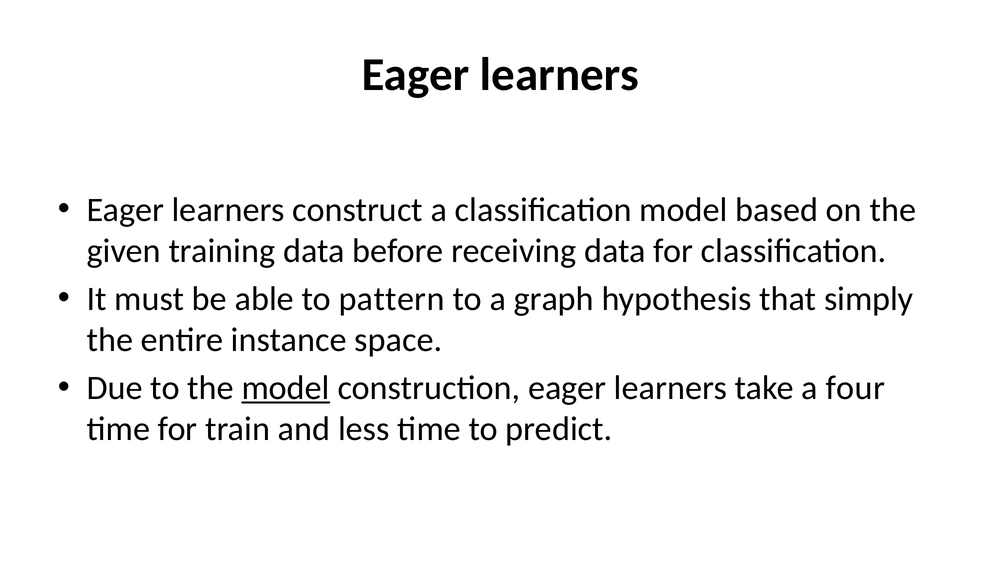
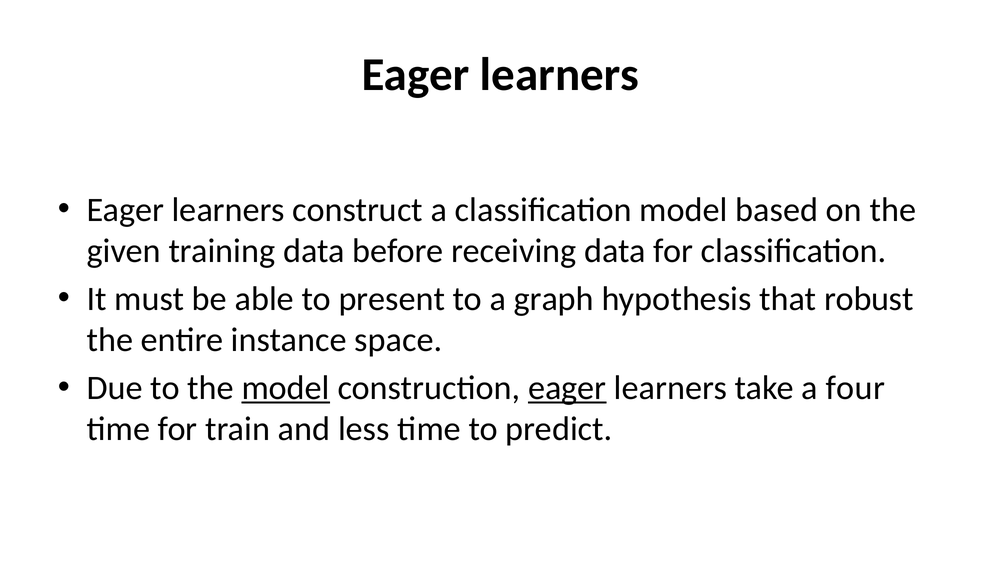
pattern: pattern -> present
simply: simply -> robust
eager at (567, 388) underline: none -> present
